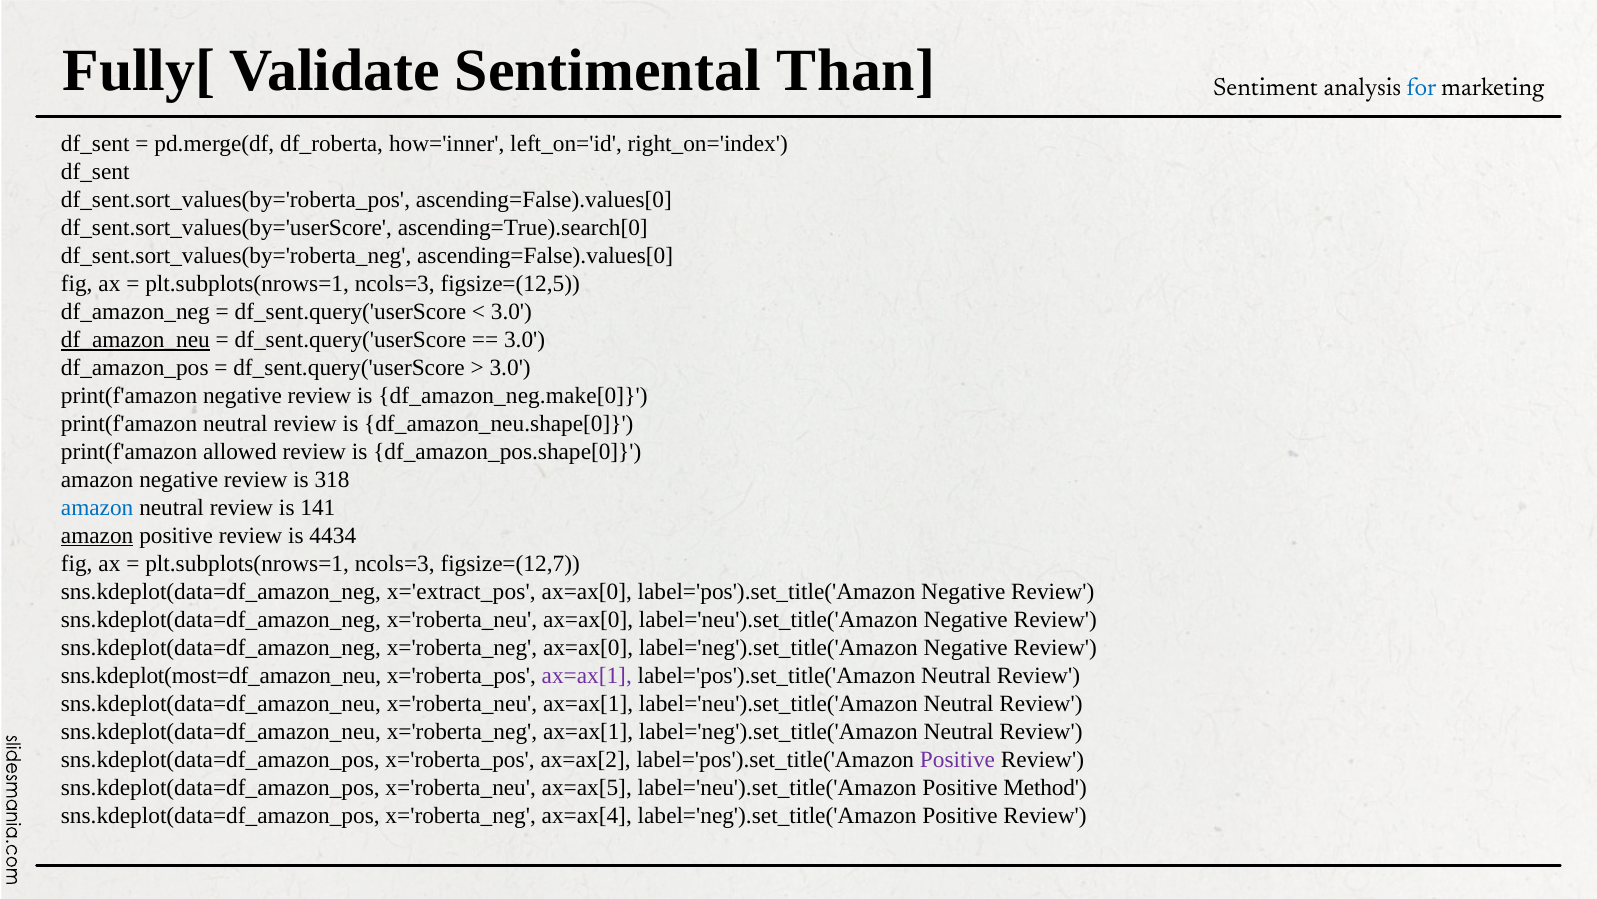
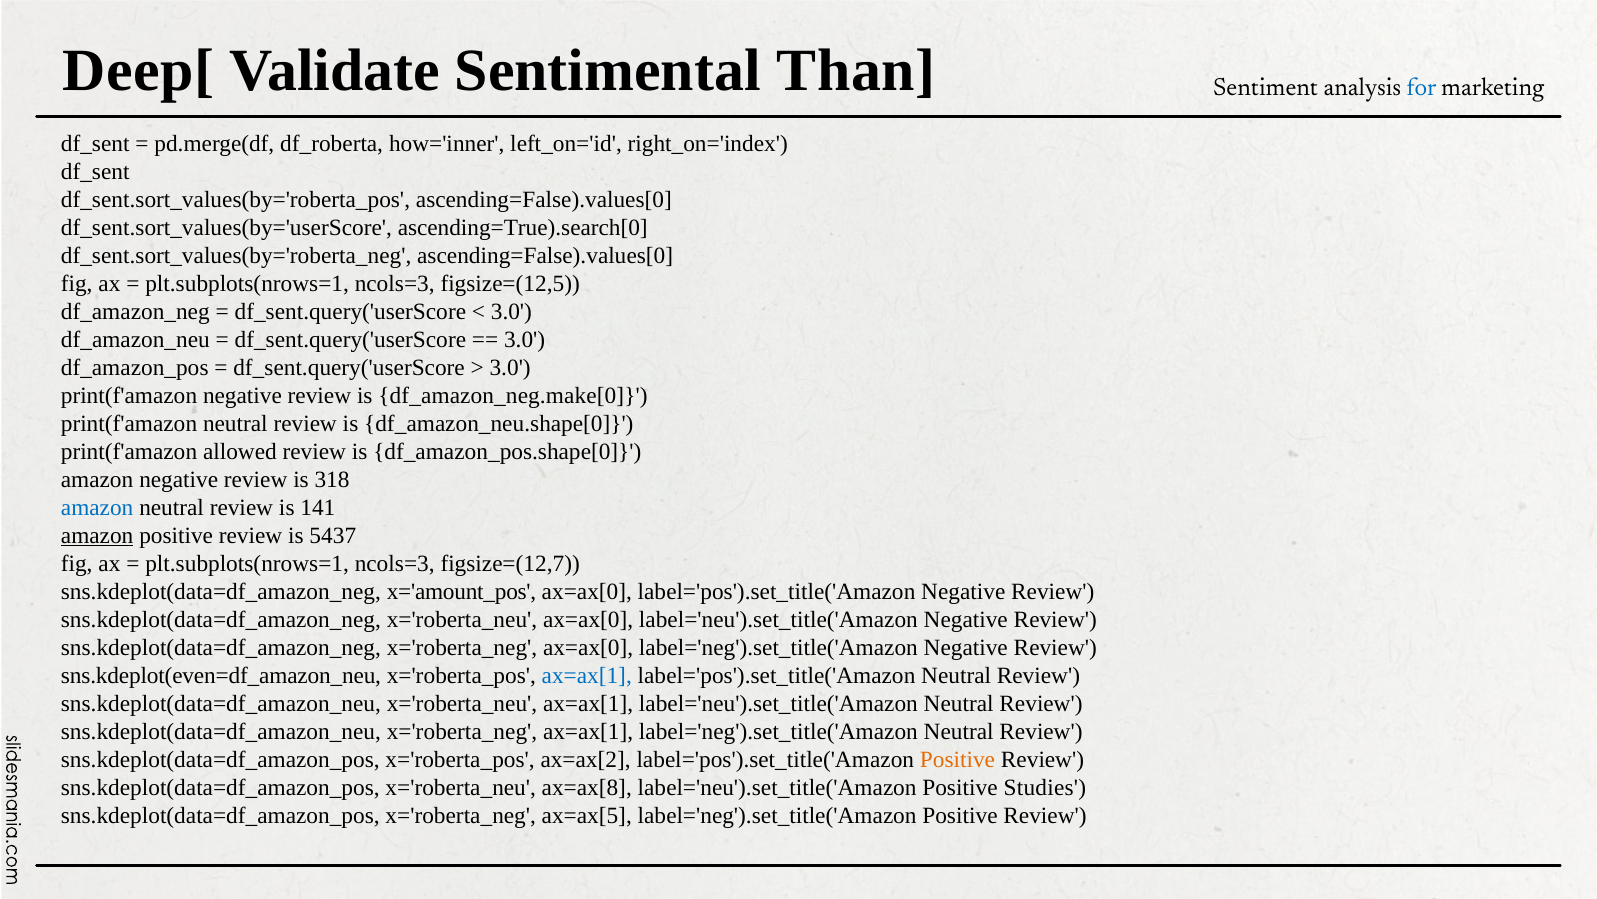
Fully[: Fully[ -> Deep[
df_amazon_neu underline: present -> none
4434: 4434 -> 5437
x='extract_pos: x='extract_pos -> x='amount_pos
sns.kdeplot(most=df_amazon_neu: sns.kdeplot(most=df_amazon_neu -> sns.kdeplot(even=df_amazon_neu
ax=ax[1 at (587, 675) colour: purple -> blue
Positive at (957, 759) colour: purple -> orange
ax=ax[5: ax=ax[5 -> ax=ax[8
Method: Method -> Studies
ax=ax[4: ax=ax[4 -> ax=ax[5
